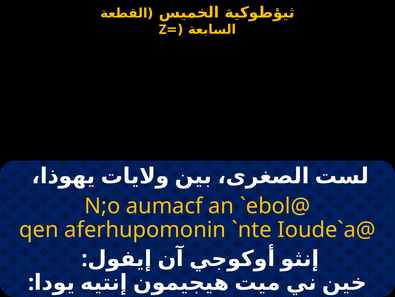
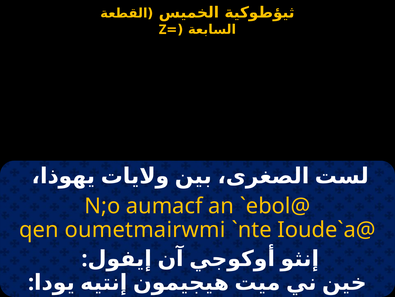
aferhupomonin: aferhupomonin -> oumetmairwmi
